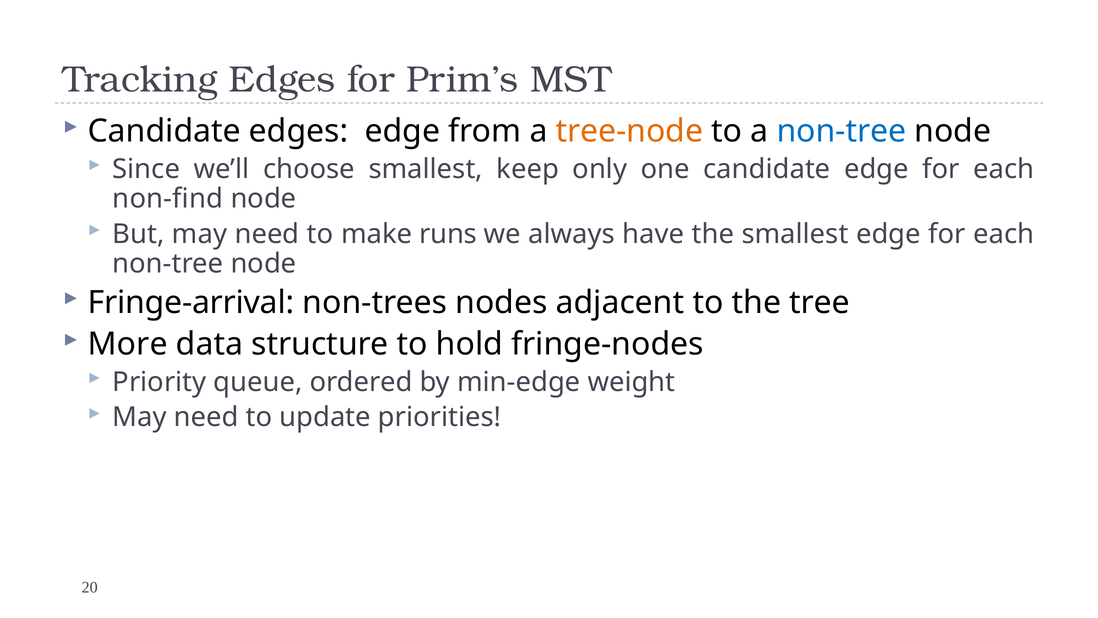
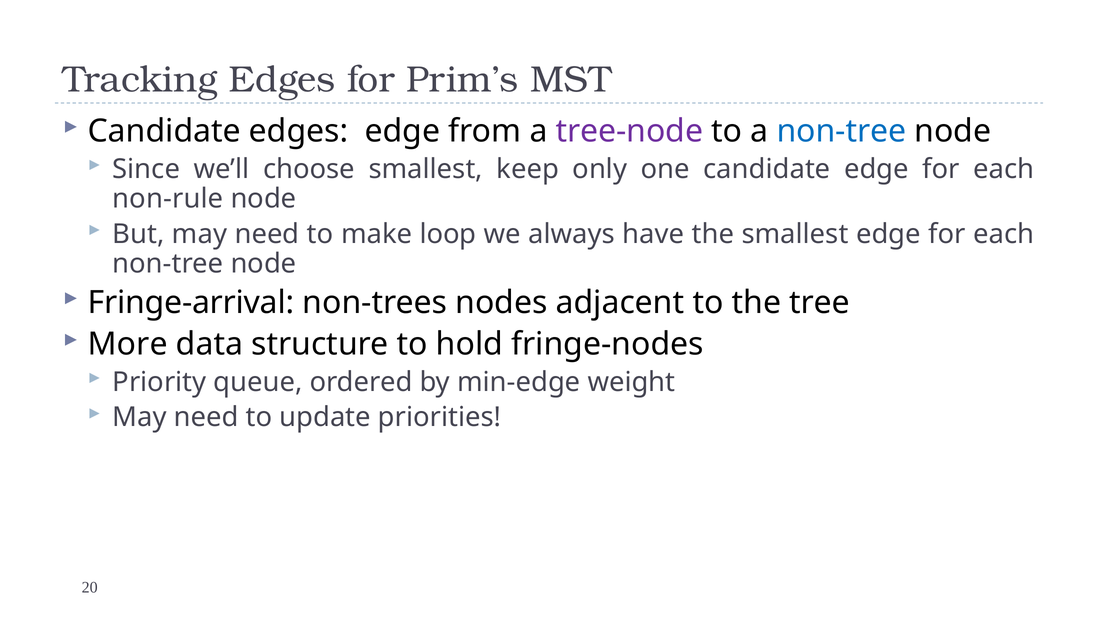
tree-node colour: orange -> purple
non-find: non-find -> non-rule
runs: runs -> loop
